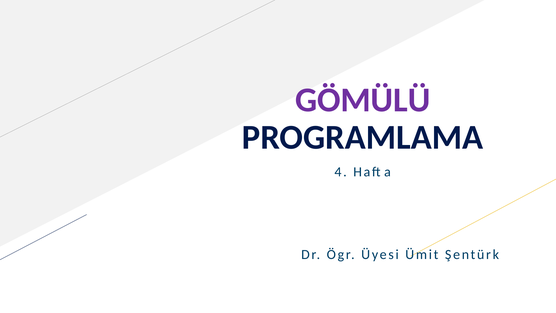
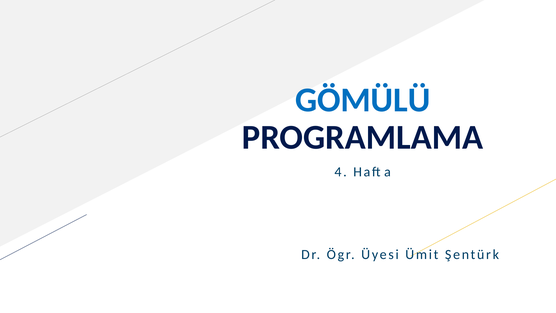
GÖMÜLÜ colour: purple -> blue
